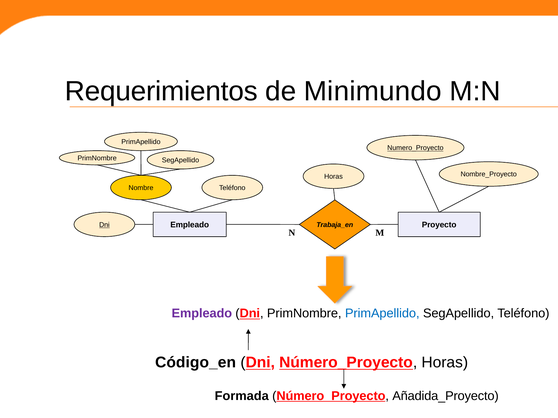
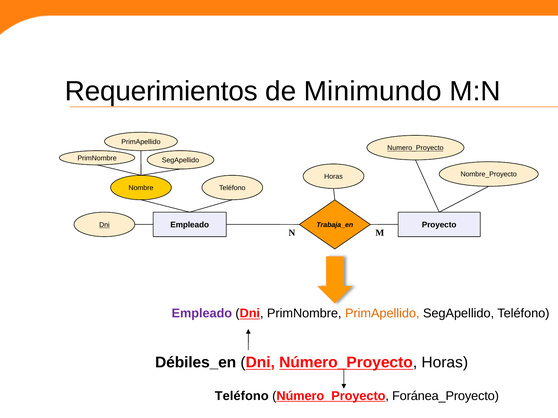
PrimApellido at (382, 314) colour: blue -> orange
Código_en: Código_en -> Débiles_en
Formada at (242, 396): Formada -> Teléfono
Añadida_Proyecto: Añadida_Proyecto -> Foránea_Proyecto
